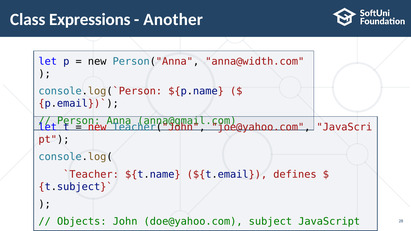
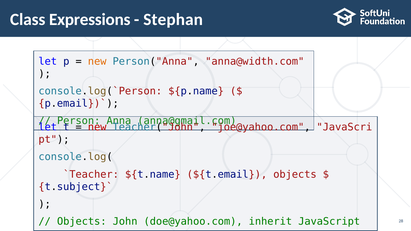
Another: Another -> Stephan
new at (97, 61) colour: black -> orange
${t.email defines: defines -> objects
subject: subject -> inherit
